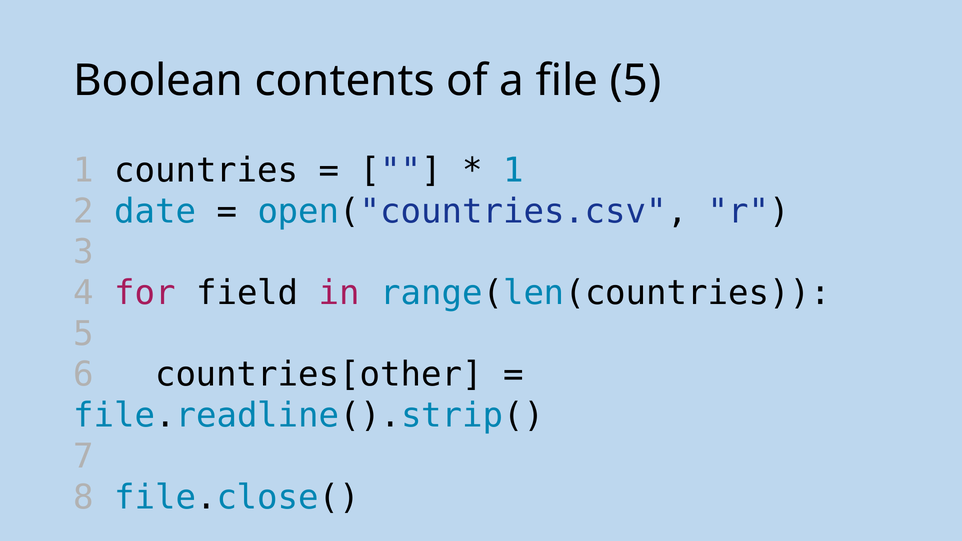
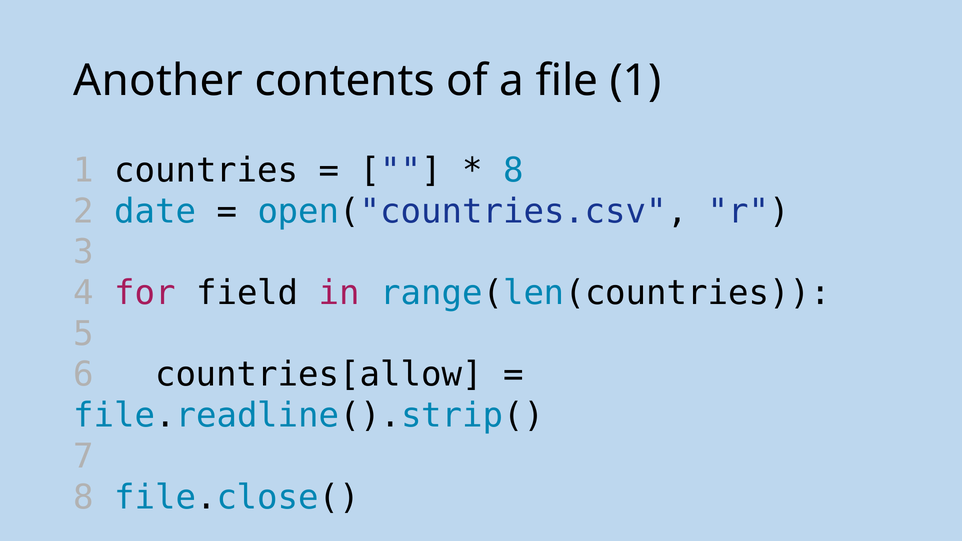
Boolean: Boolean -> Another
file 5: 5 -> 1
1 at (513, 170): 1 -> 8
countries[other: countries[other -> countries[allow
